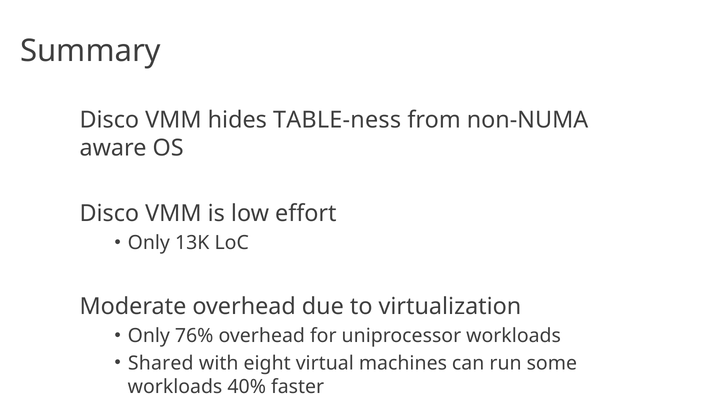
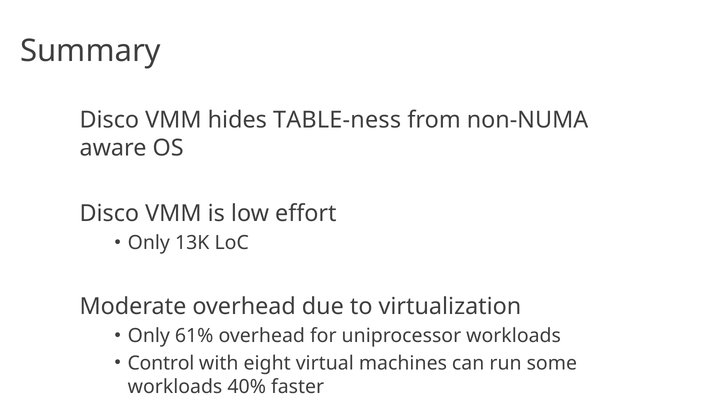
76%: 76% -> 61%
Shared: Shared -> Control
